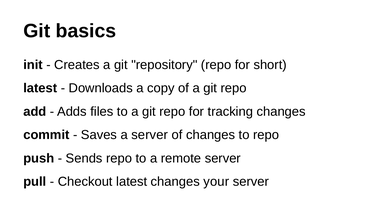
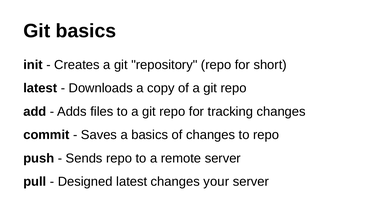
a server: server -> basics
Checkout: Checkout -> Designed
